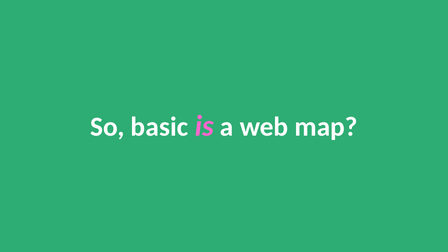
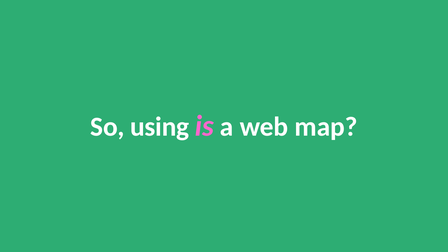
basic: basic -> using
